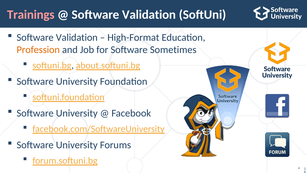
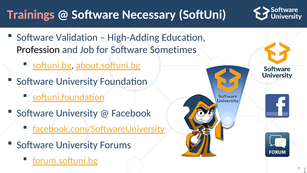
Validation at (149, 15): Validation -> Necessary
High-Format: High-Format -> High-Adding
Profession colour: orange -> black
